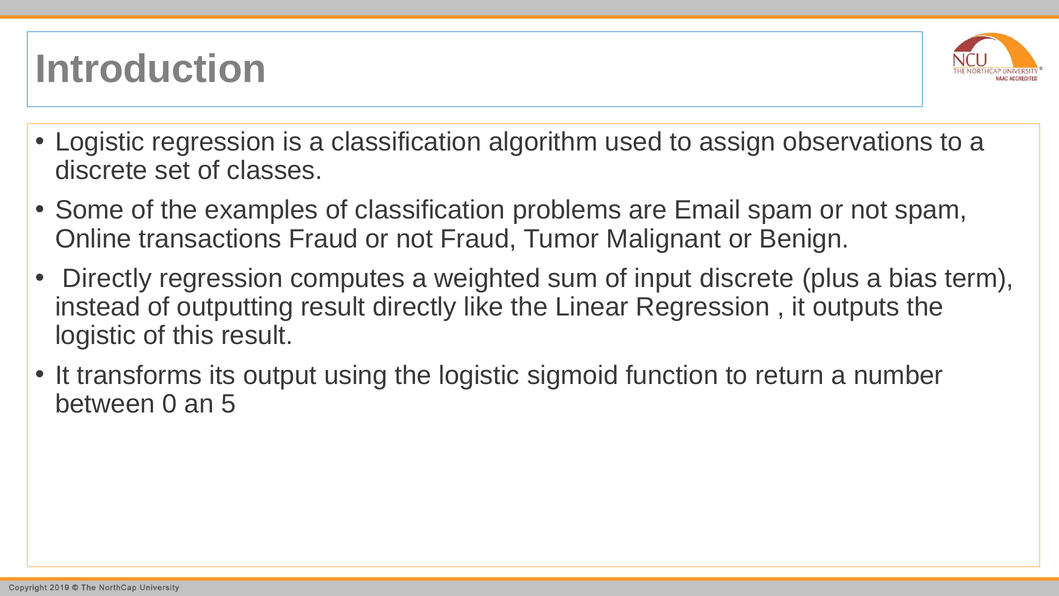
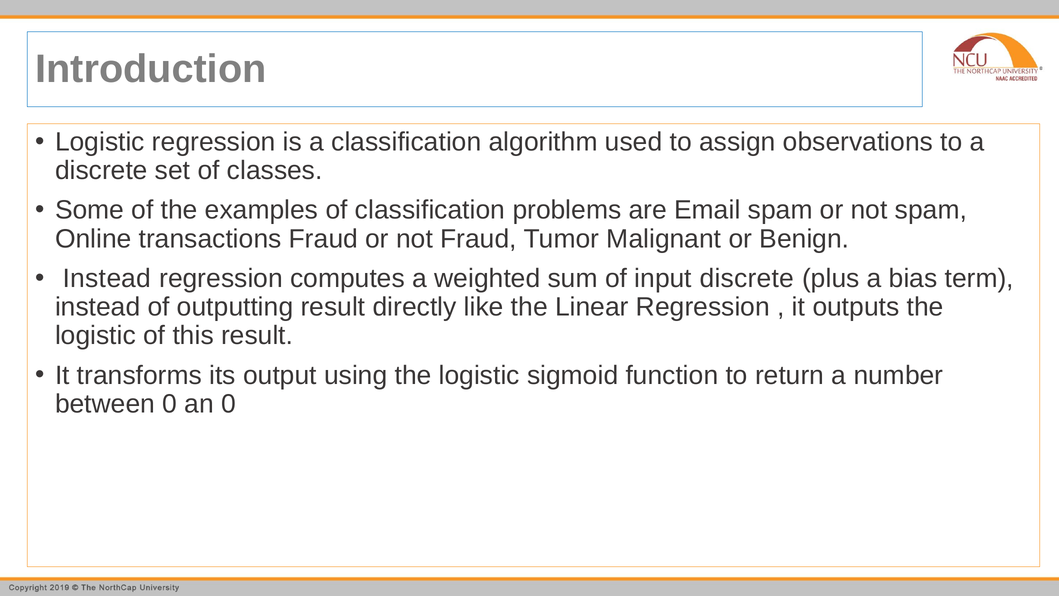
Directly at (107, 278): Directly -> Instead
an 5: 5 -> 0
